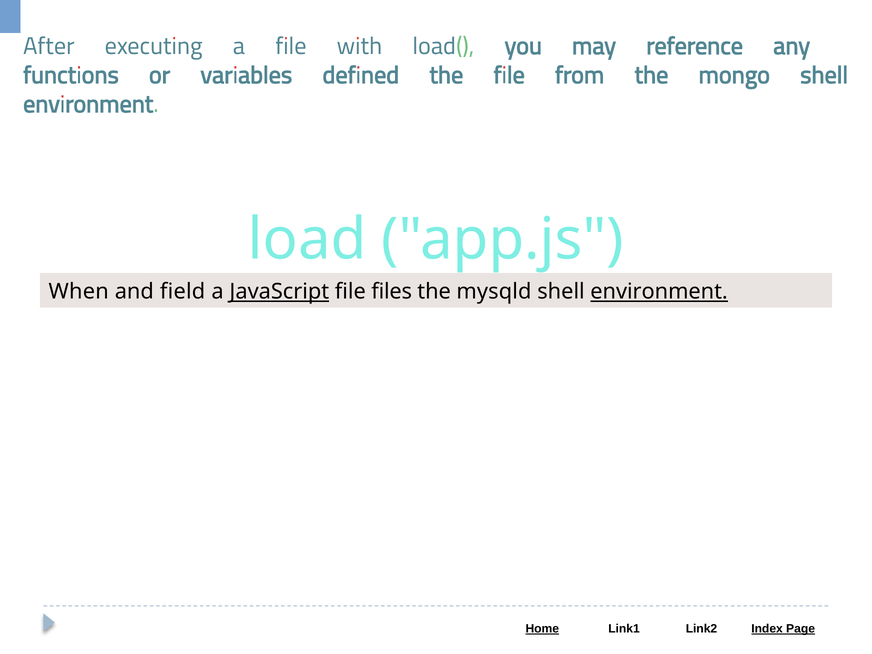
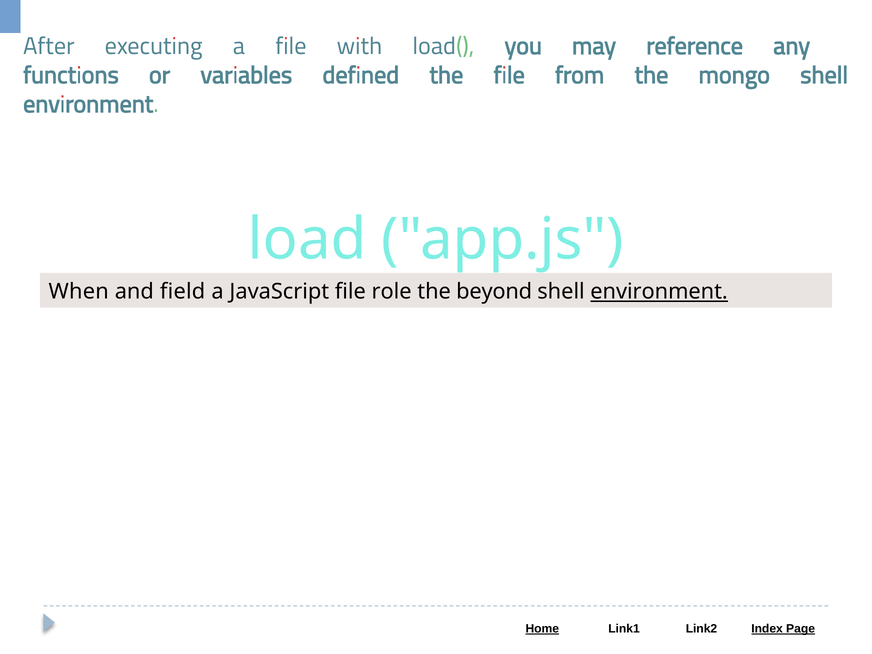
JavaScript underline: present -> none
files: files -> role
mysqld: mysqld -> beyond
